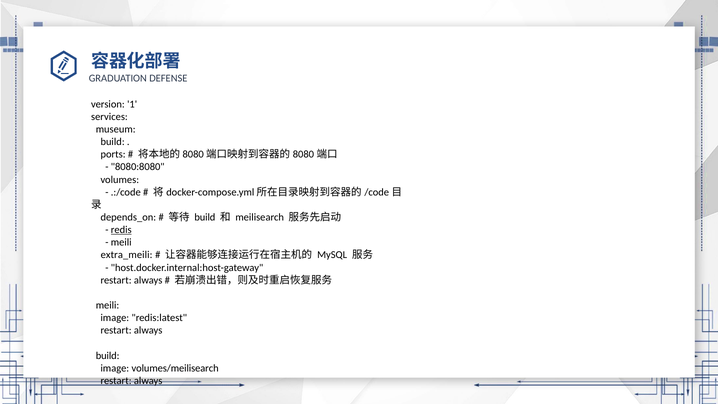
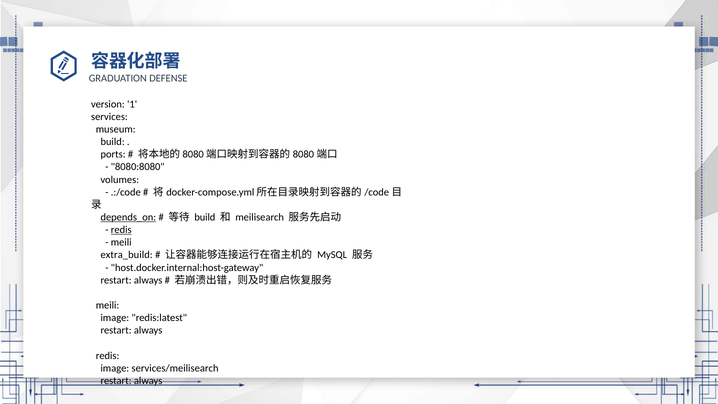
depends_on underline: none -> present
extra_meili: extra_meili -> extra_build
build at (108, 356): build -> redis
volumes/meilisearch: volumes/meilisearch -> services/meilisearch
